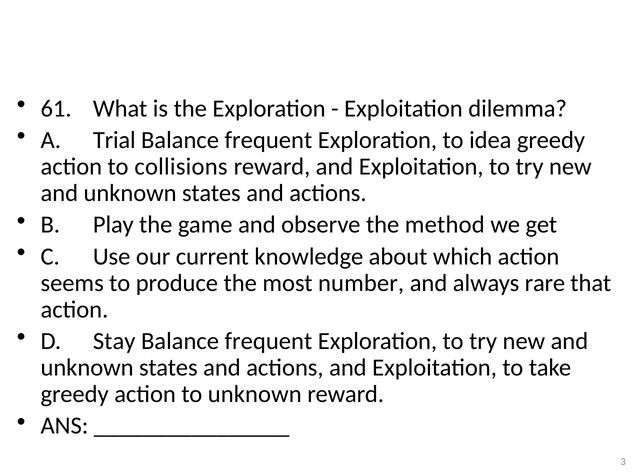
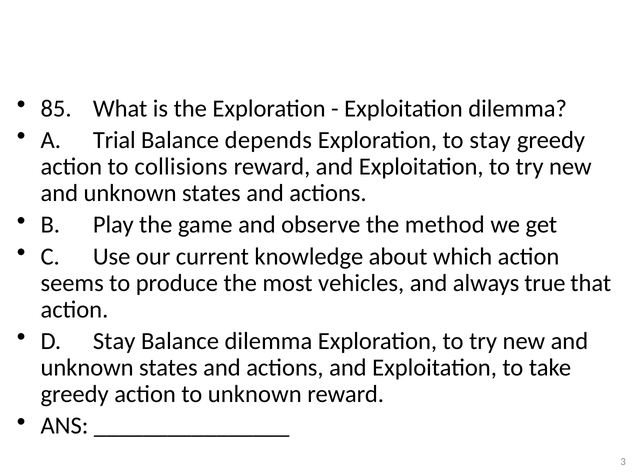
61: 61 -> 85
frequent at (268, 140): frequent -> depends
to idea: idea -> stay
number: number -> vehicles
rare: rare -> true
frequent at (268, 341): frequent -> dilemma
